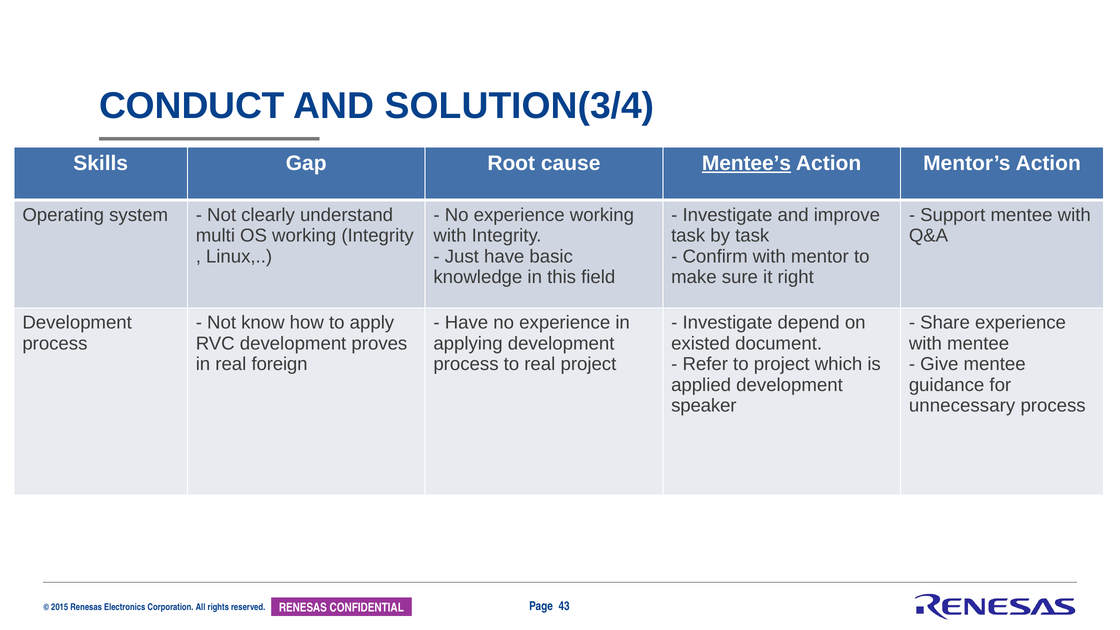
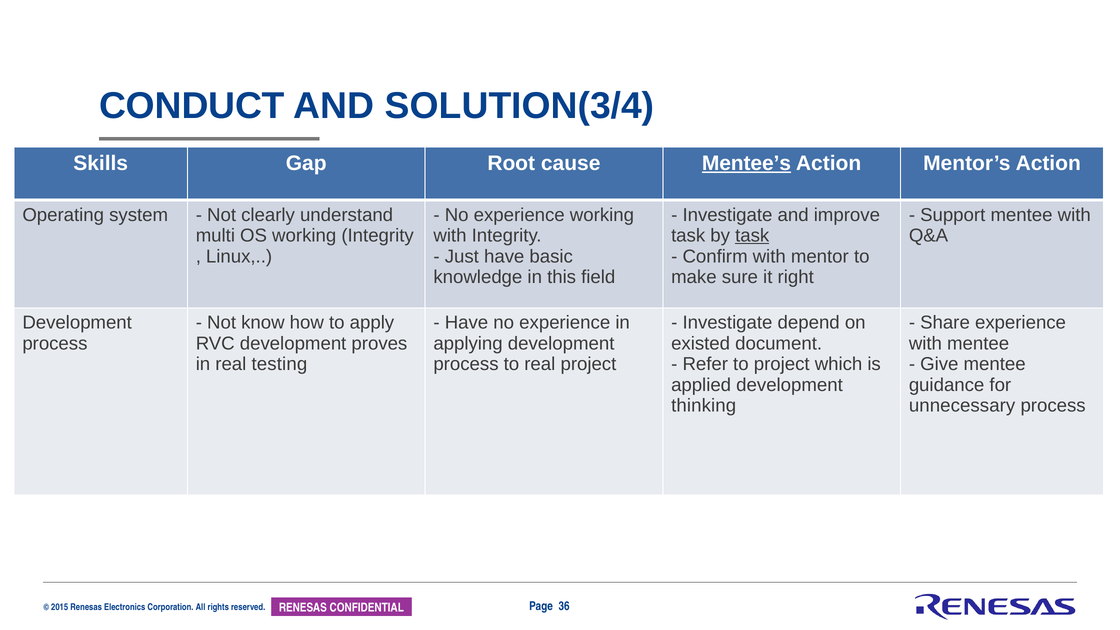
task at (752, 236) underline: none -> present
foreign: foreign -> testing
speaker: speaker -> thinking
43: 43 -> 36
